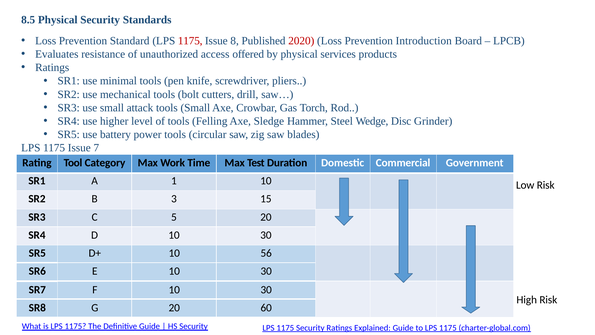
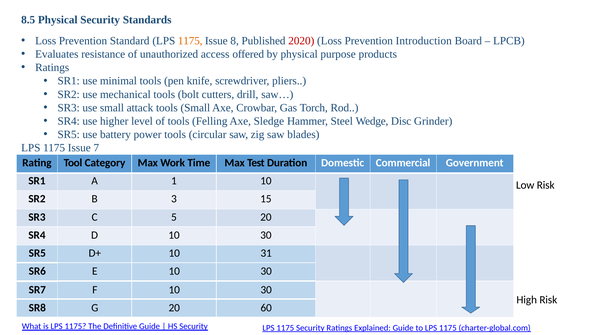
1175 at (190, 41) colour: red -> orange
services: services -> purpose
56: 56 -> 31
